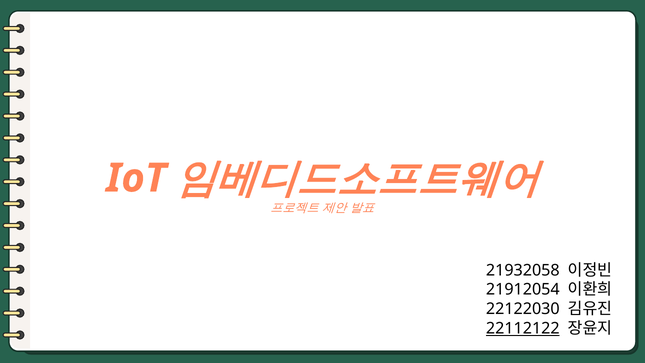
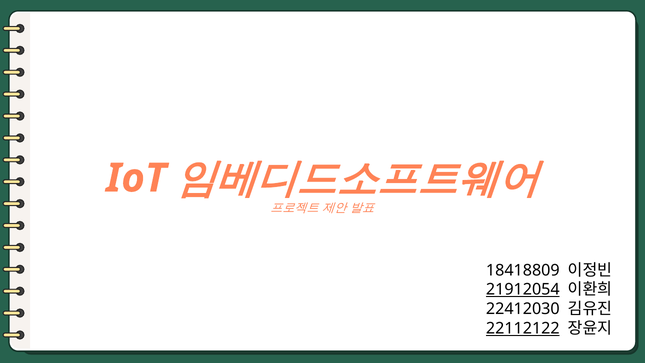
21932058: 21932058 -> 18418809
21912054 underline: none -> present
22122030: 22122030 -> 22412030
